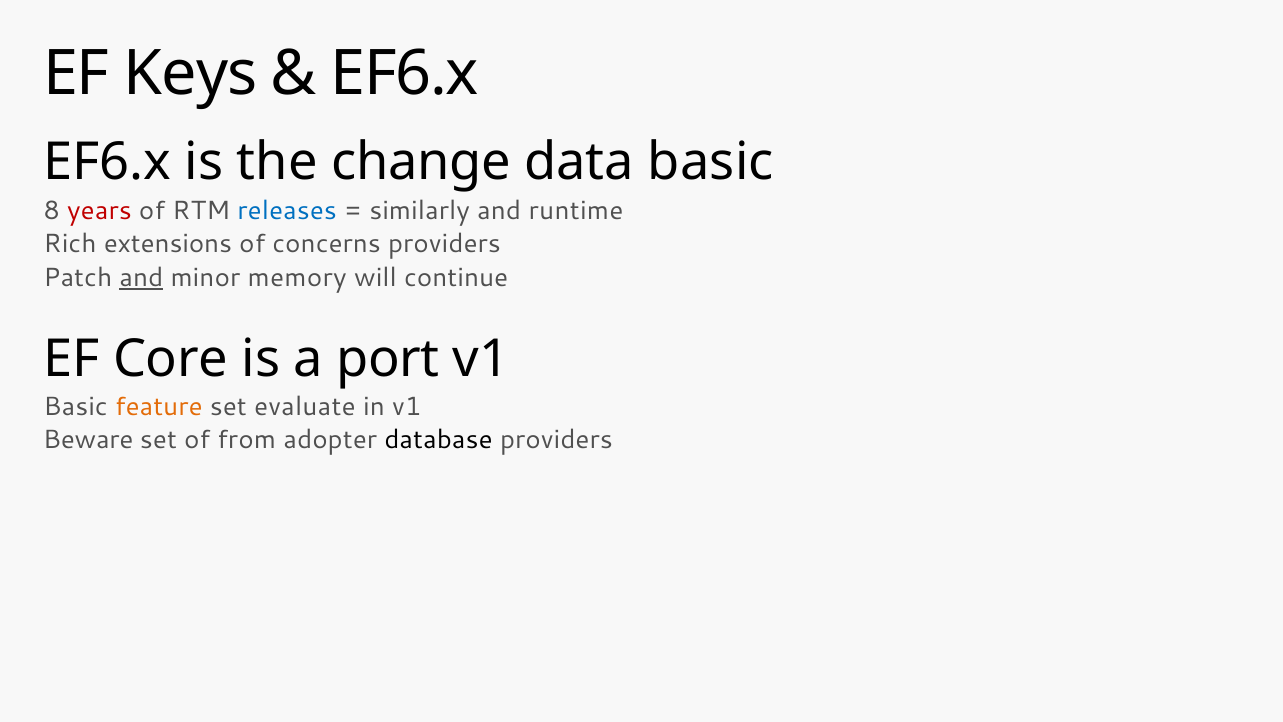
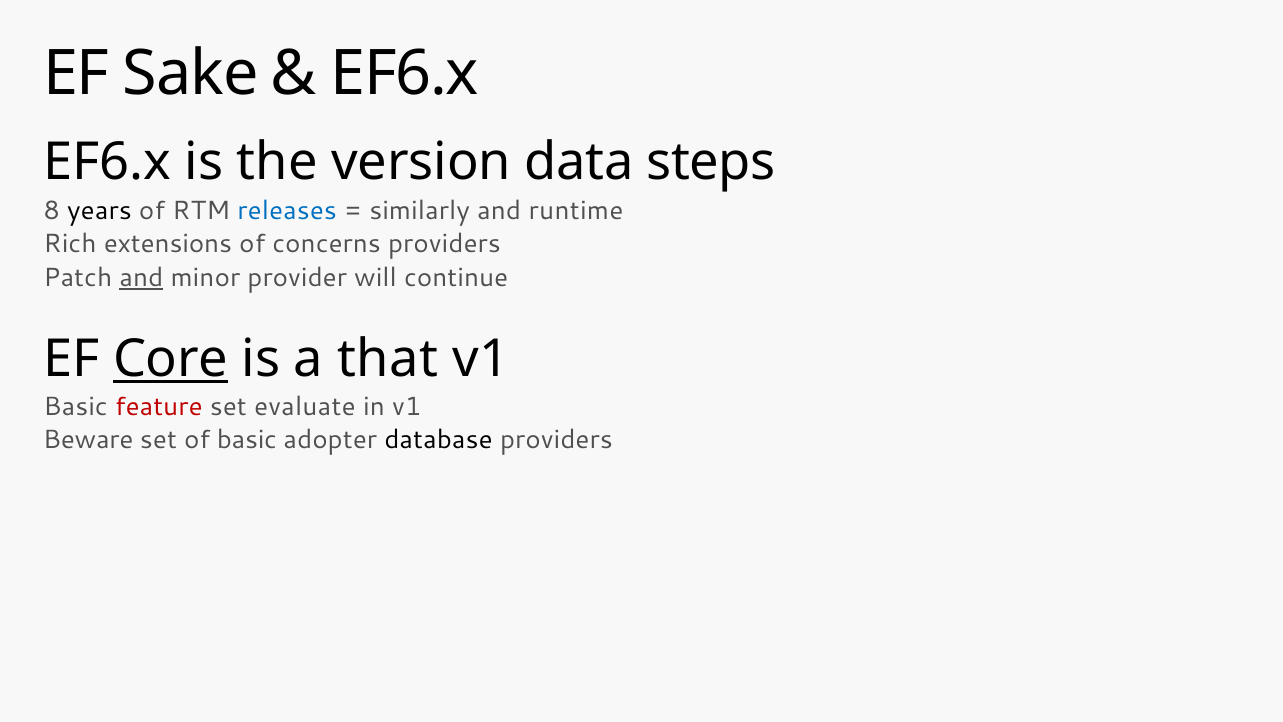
Keys: Keys -> Sake
change: change -> version
data basic: basic -> steps
years colour: red -> black
memory: memory -> provider
Core underline: none -> present
port: port -> that
feature colour: orange -> red
of from: from -> basic
